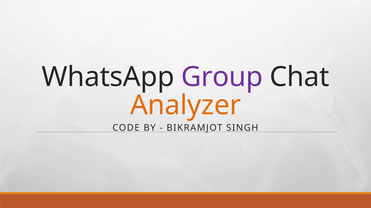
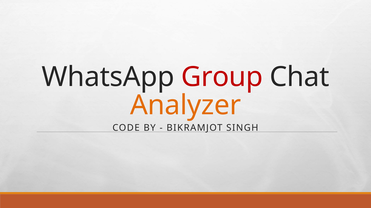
Group colour: purple -> red
